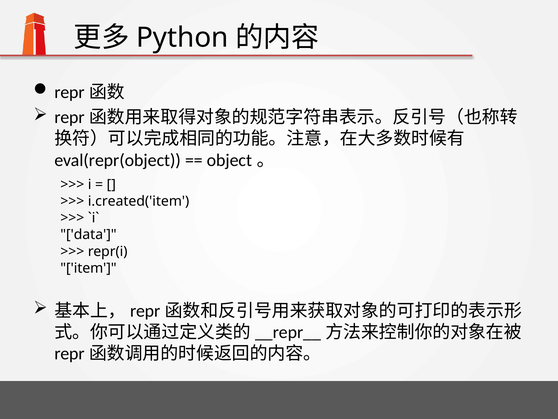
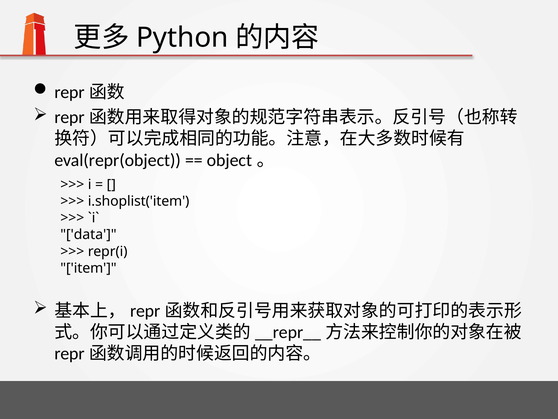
i.created('item: i.created('item -> i.shoplist('item
